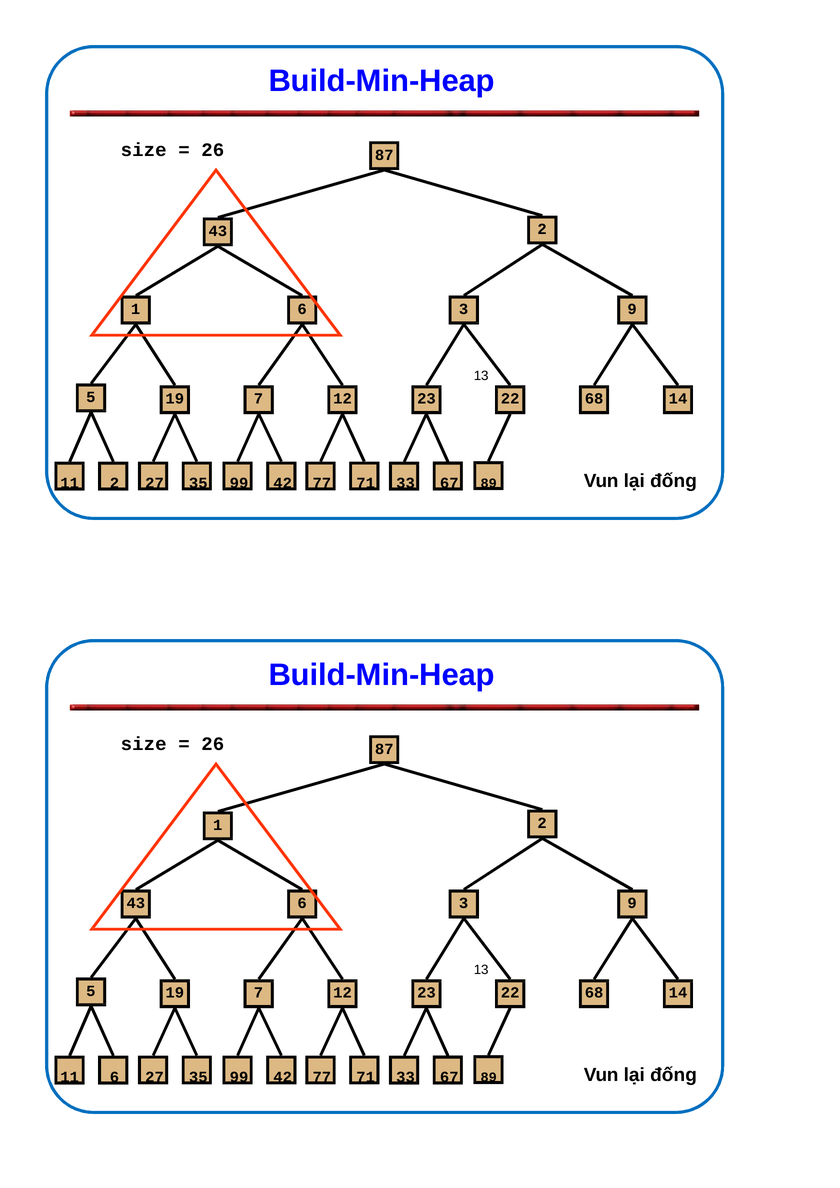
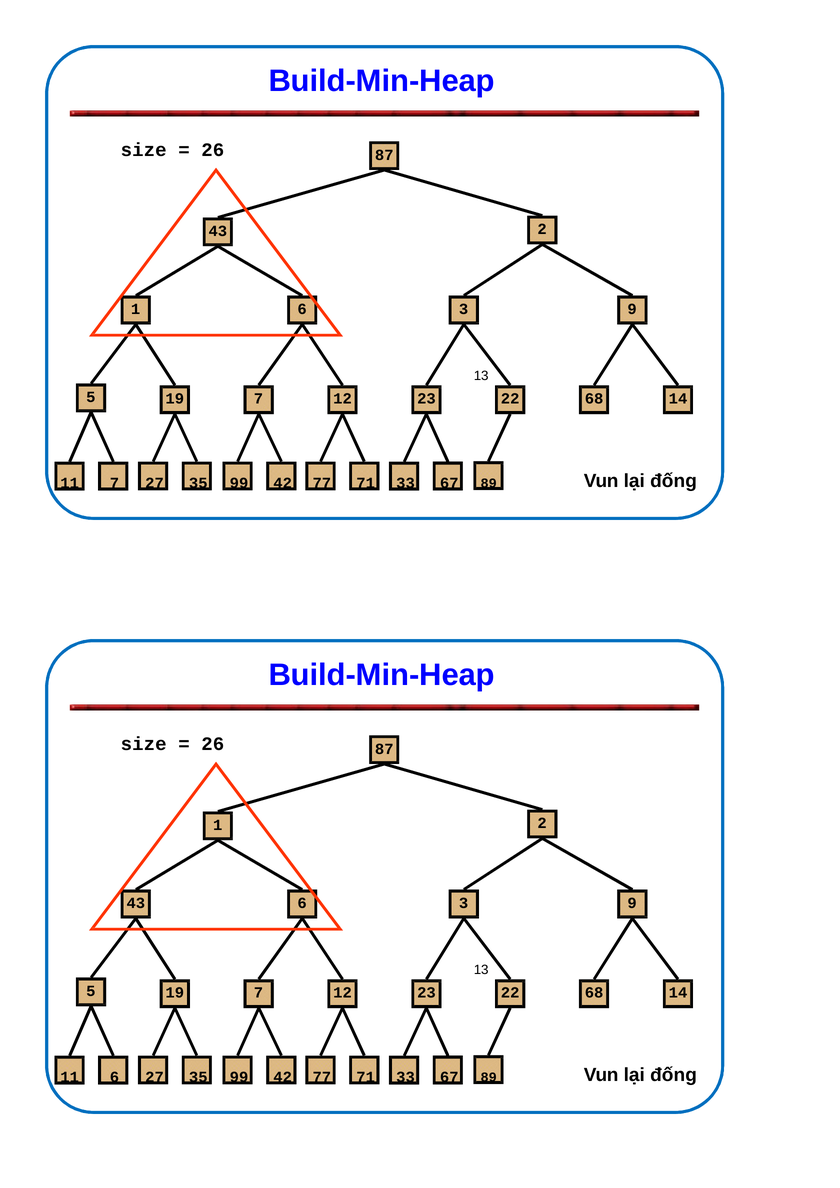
11 2: 2 -> 7
